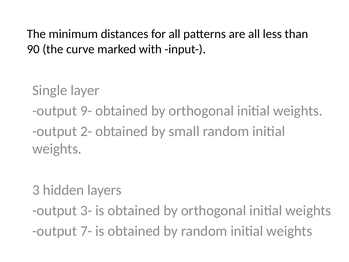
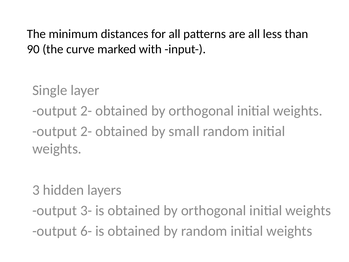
9- at (86, 111): 9- -> 2-
7-: 7- -> 6-
